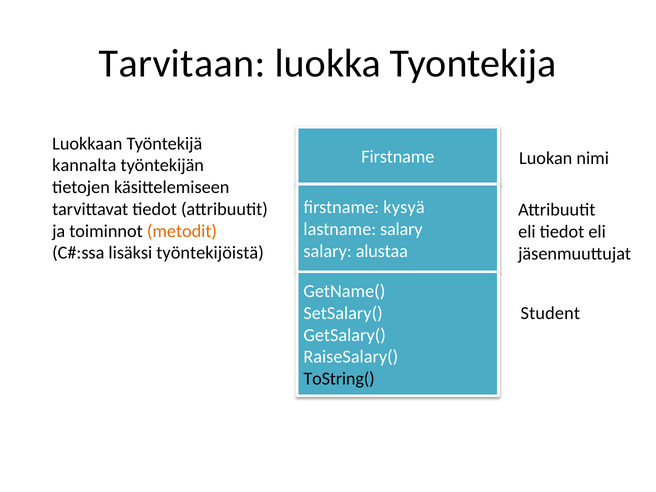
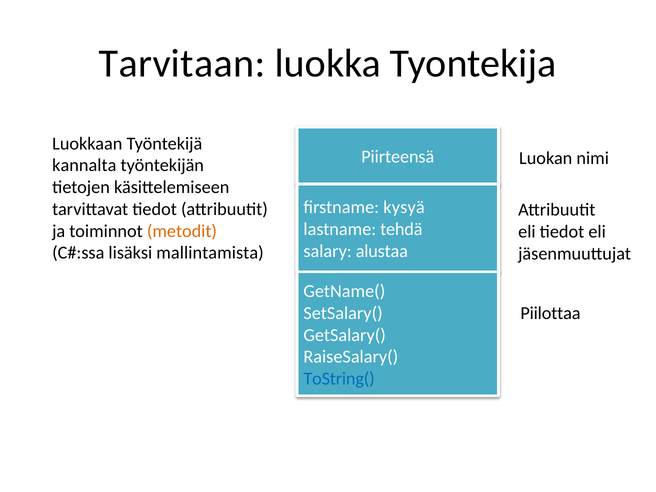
Firstname at (398, 157): Firstname -> Piirteensä
lastname salary: salary -> tehdä
työntekijöistä: työntekijöistä -> mallintamista
Student: Student -> Piilottaa
ToString( colour: black -> blue
